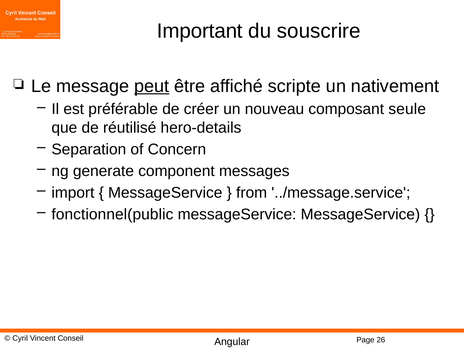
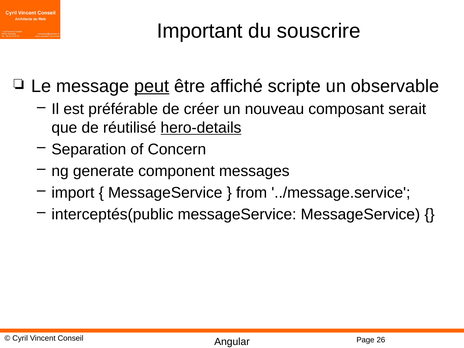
nativement: nativement -> observable
seule: seule -> serait
hero-details underline: none -> present
fonctionnel(public: fonctionnel(public -> interceptés(public
